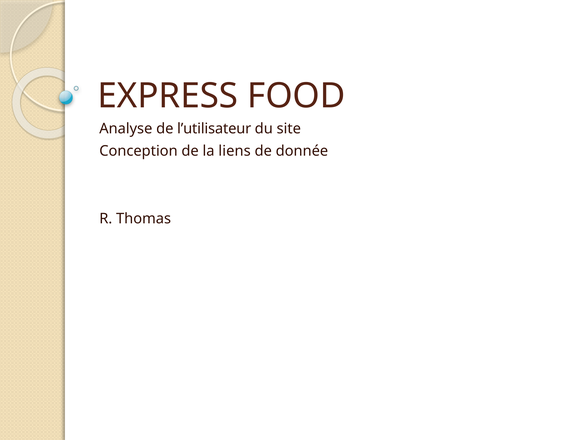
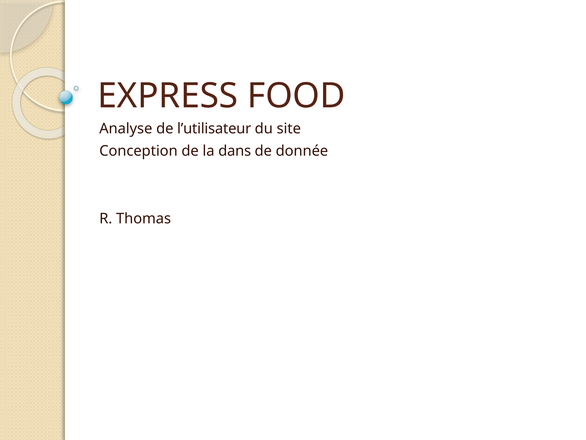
liens: liens -> dans
